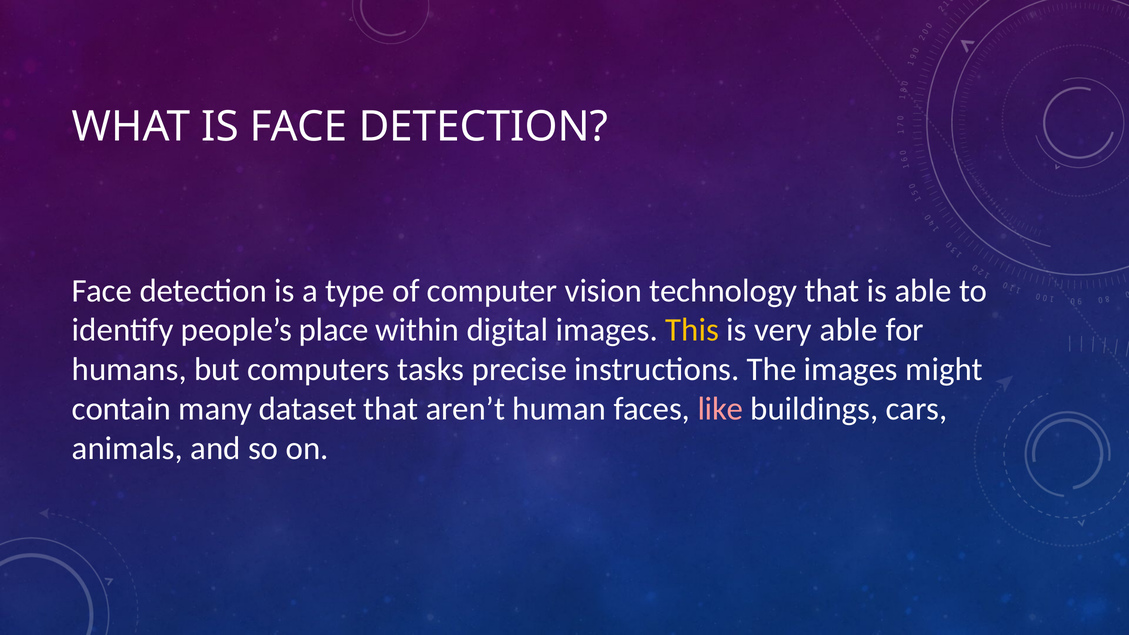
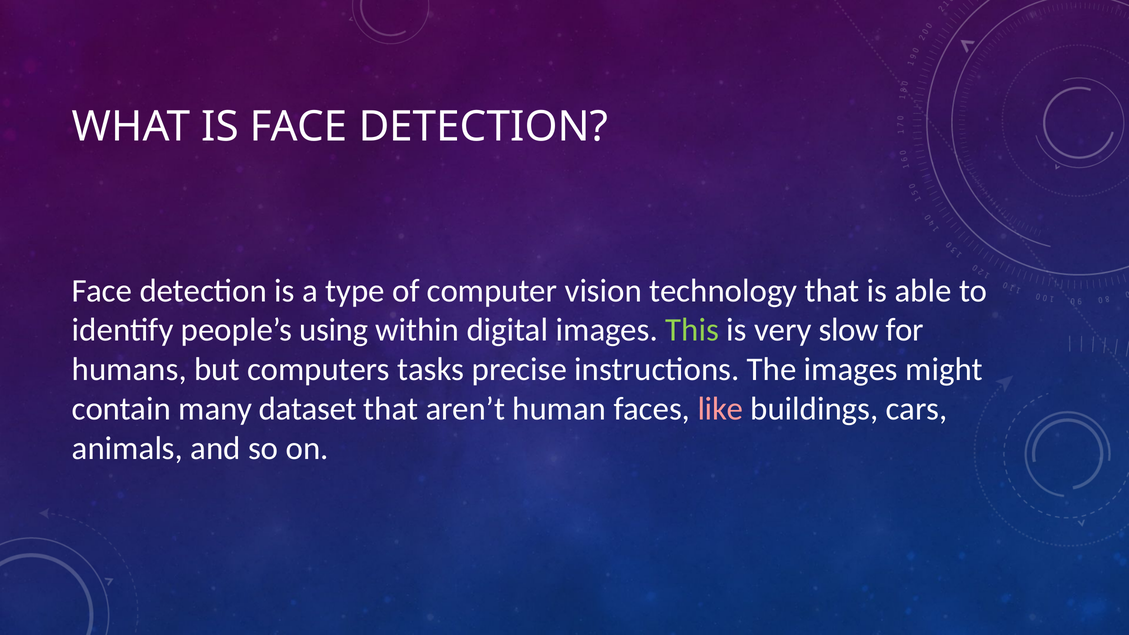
place: place -> using
This colour: yellow -> light green
very able: able -> slow
